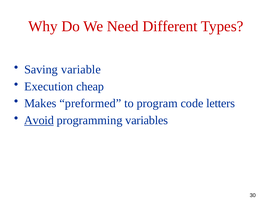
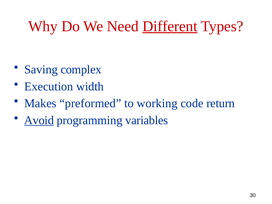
Different underline: none -> present
variable: variable -> complex
cheap: cheap -> width
program: program -> working
letters: letters -> return
